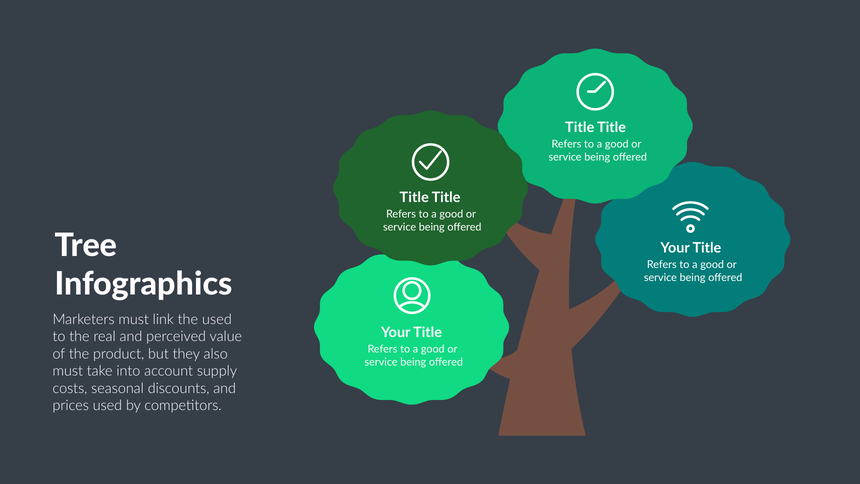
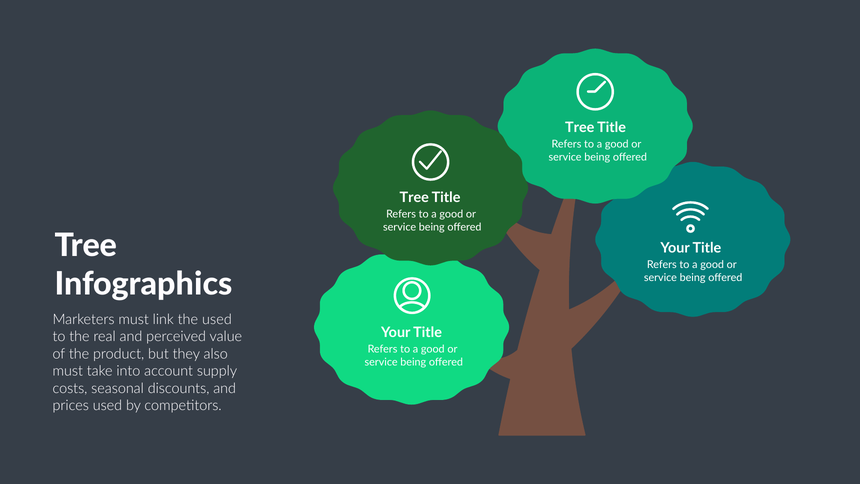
Title at (580, 128): Title -> Tree
Title at (414, 197): Title -> Tree
